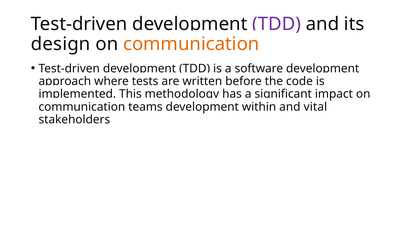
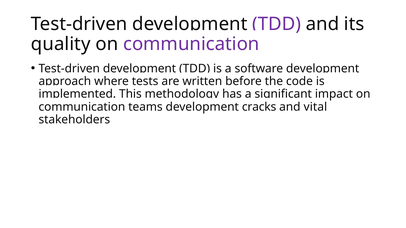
design: design -> quality
communication at (191, 44) colour: orange -> purple
within: within -> cracks
